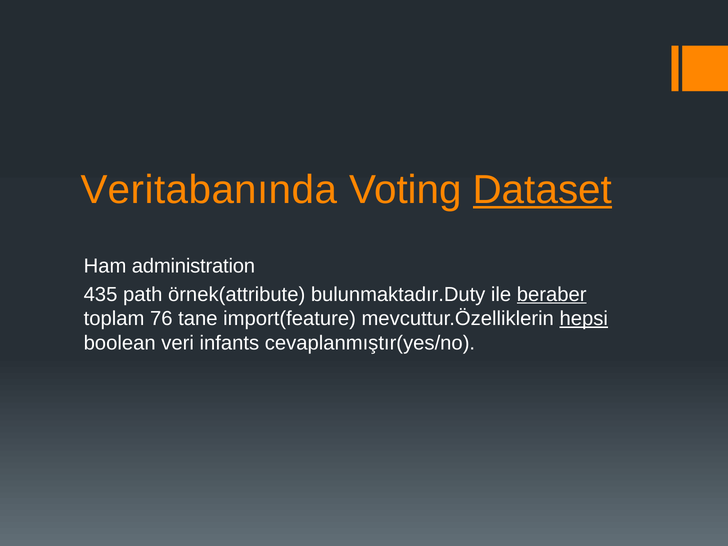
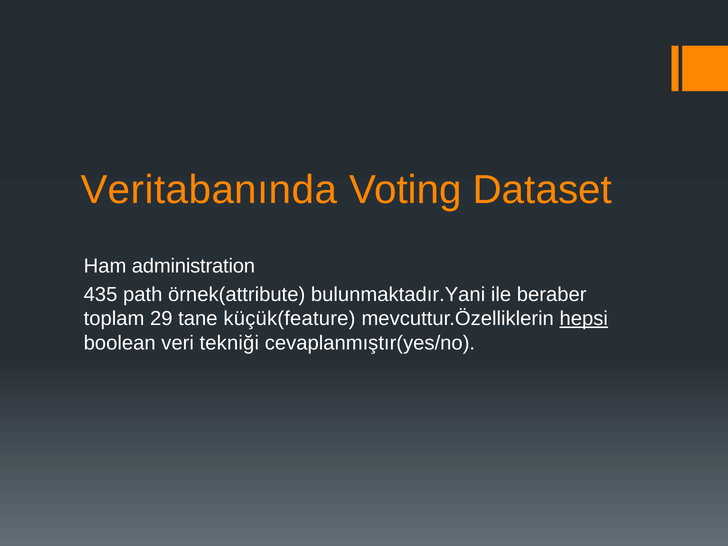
Dataset underline: present -> none
bulunmaktadır.Duty: bulunmaktadır.Duty -> bulunmaktadır.Yani
beraber underline: present -> none
76: 76 -> 29
import(feature: import(feature -> küçük(feature
infants: infants -> tekniği
